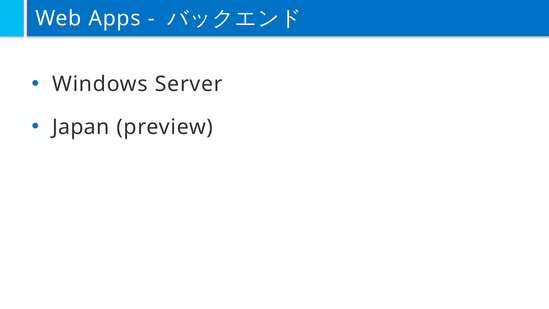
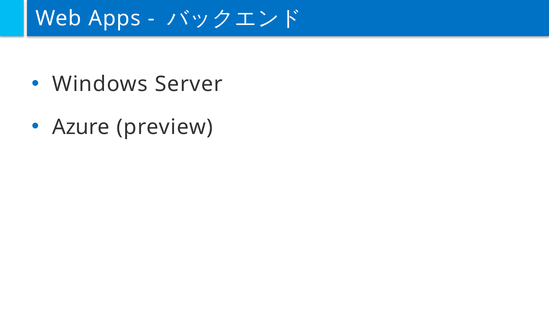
Japan: Japan -> Azure
